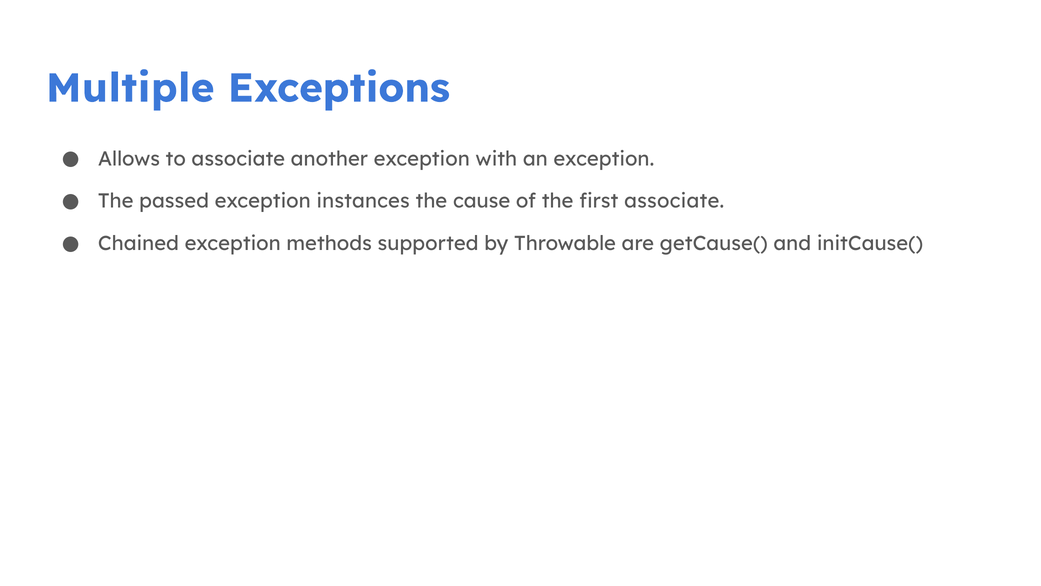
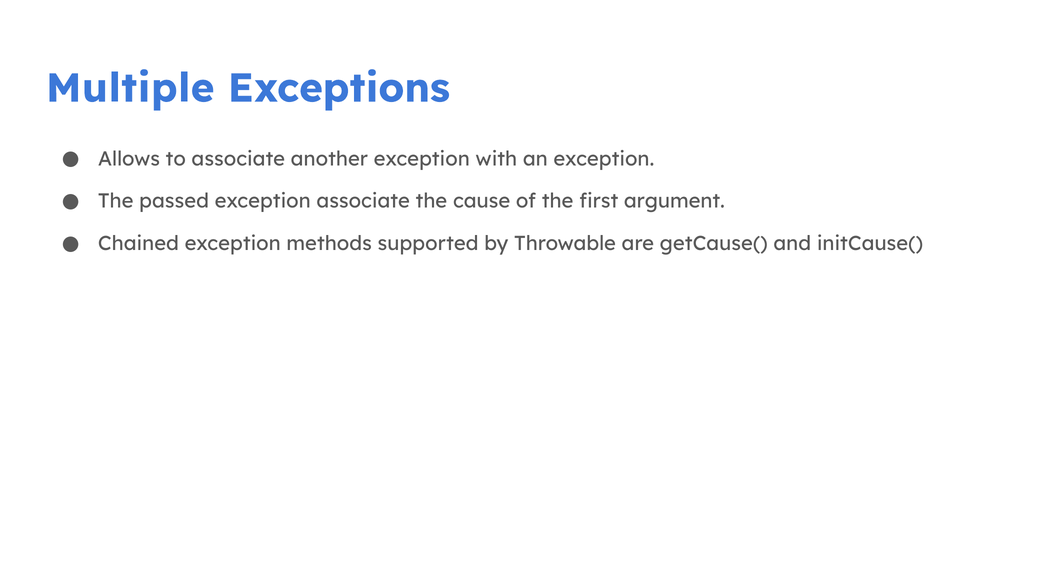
exception instances: instances -> associate
first associate: associate -> argument
